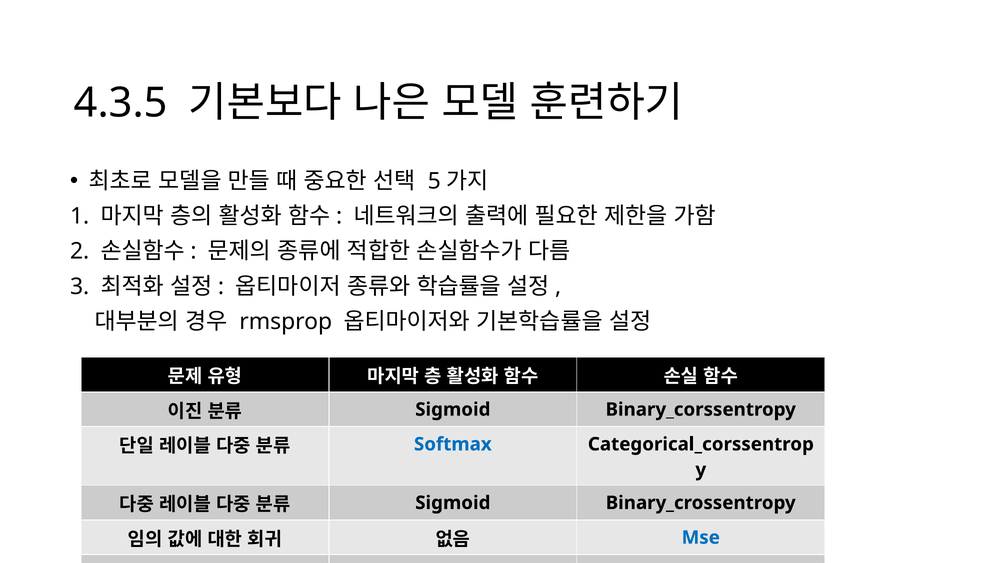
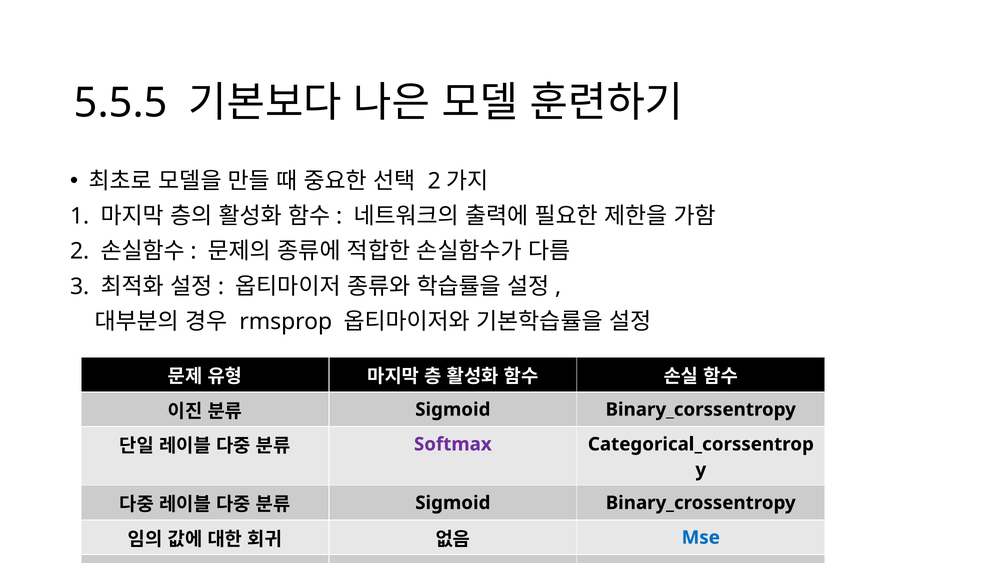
4.3.5: 4.3.5 -> 5.5.5
5 at (434, 181): 5 -> 2
Softmax colour: blue -> purple
